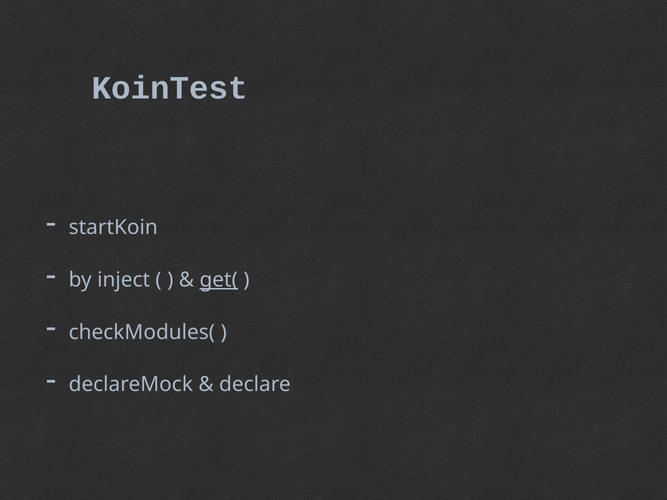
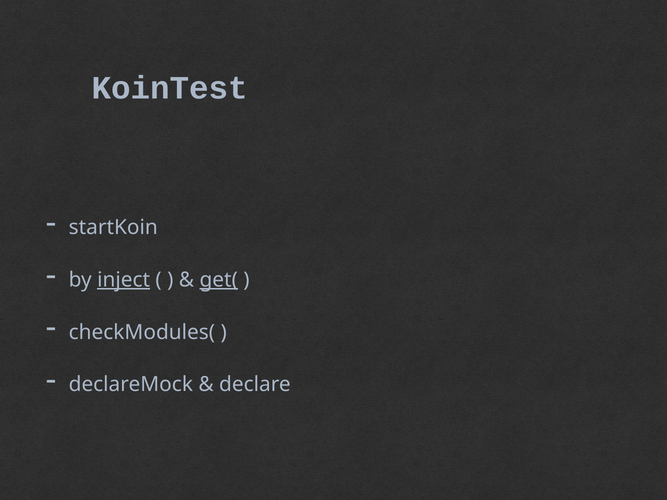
inject underline: none -> present
